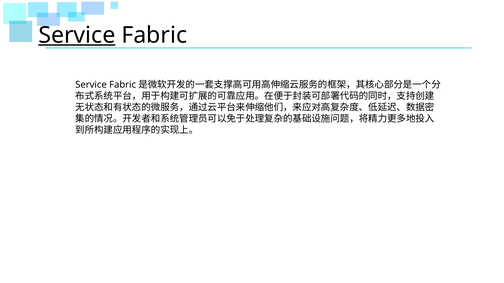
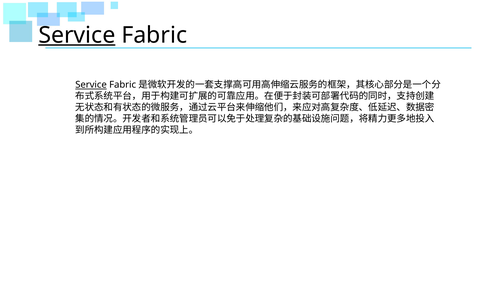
Service at (91, 85) underline: none -> present
